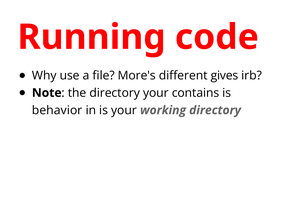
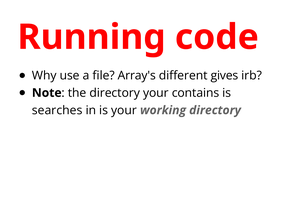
More's: More's -> Array's
behavior: behavior -> searches
